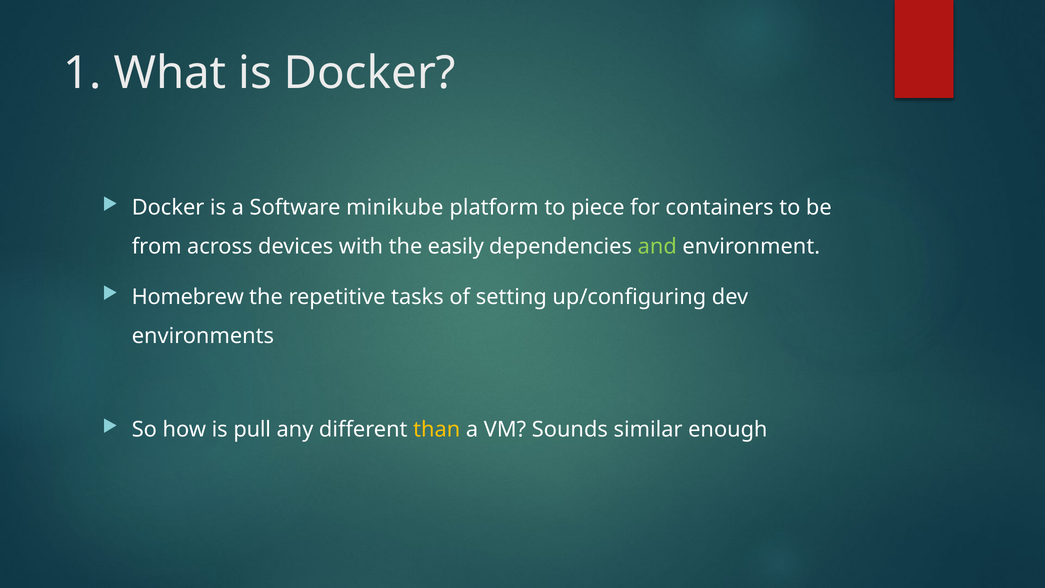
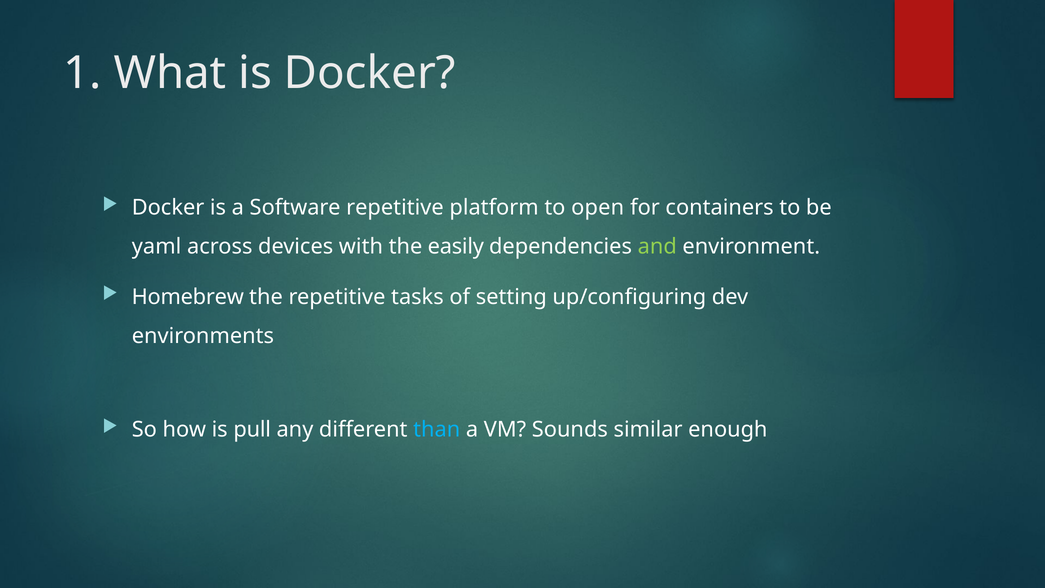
Software minikube: minikube -> repetitive
piece: piece -> open
from: from -> yaml
than colour: yellow -> light blue
